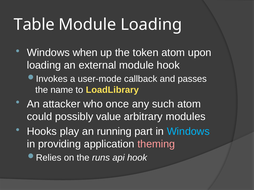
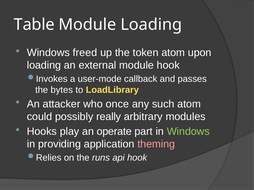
when: when -> freed
name: name -> bytes
value: value -> really
running: running -> operate
Windows at (188, 132) colour: light blue -> light green
